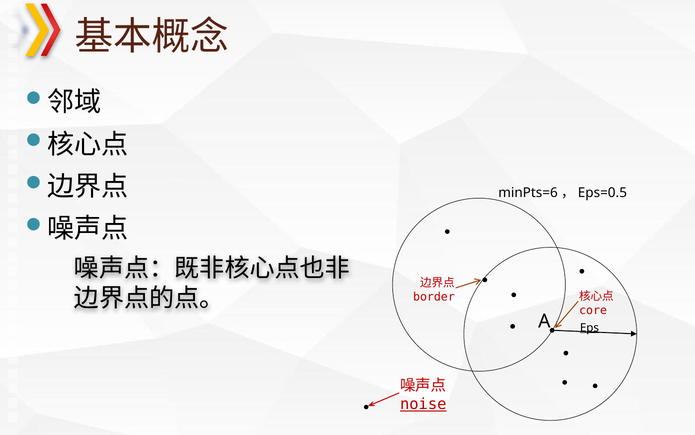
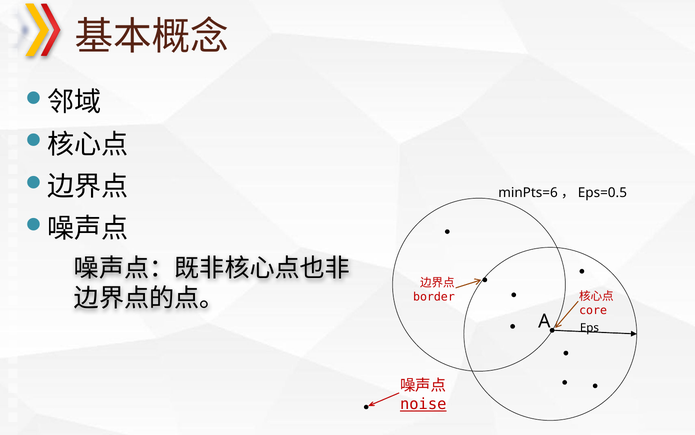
Eps underline: present -> none
